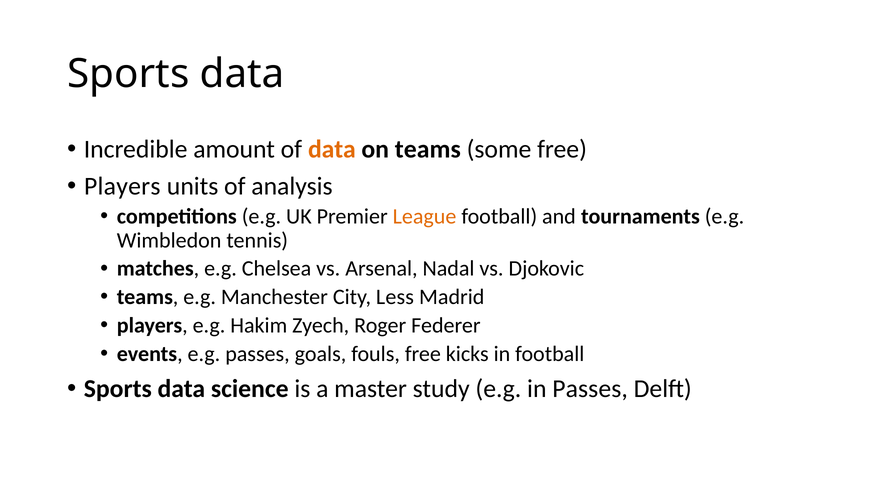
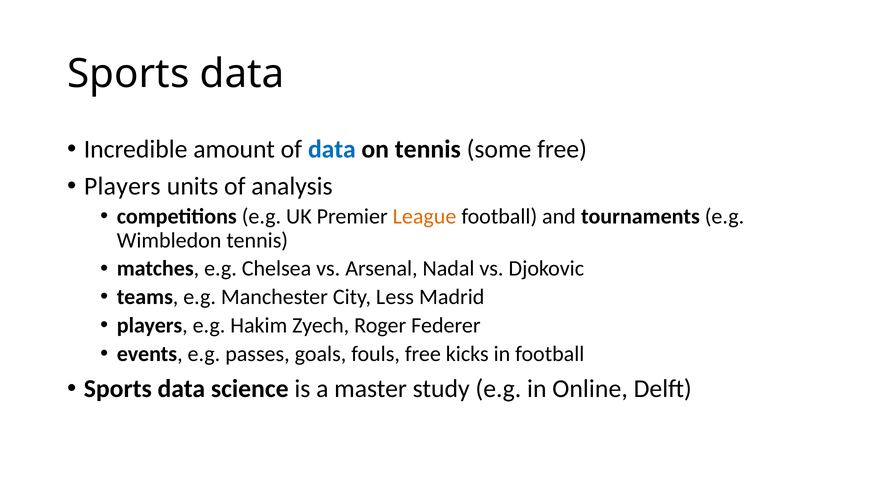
data at (332, 149) colour: orange -> blue
on teams: teams -> tennis
in Passes: Passes -> Online
